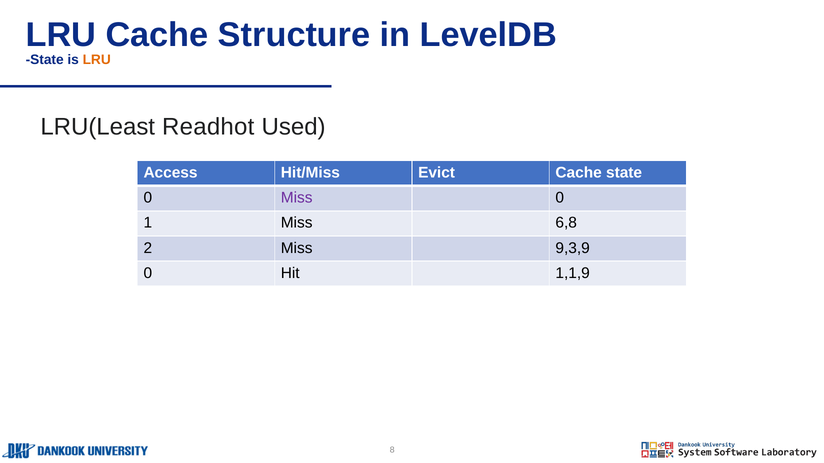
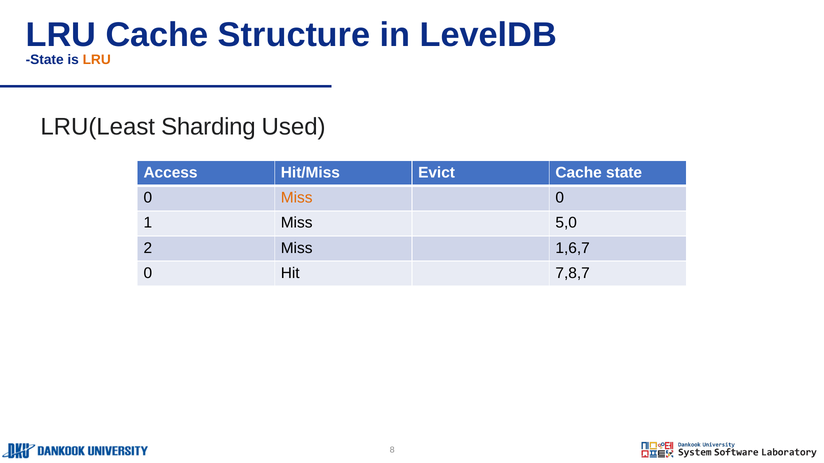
Readhot: Readhot -> Sharding
Miss at (297, 198) colour: purple -> orange
6,8: 6,8 -> 5,0
9,3,9: 9,3,9 -> 1,6,7
1,1,9: 1,1,9 -> 7,8,7
